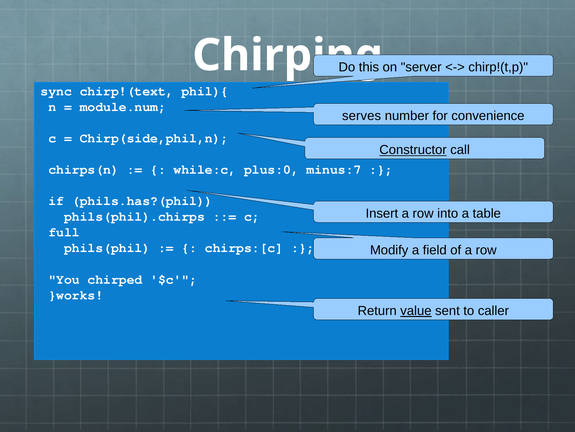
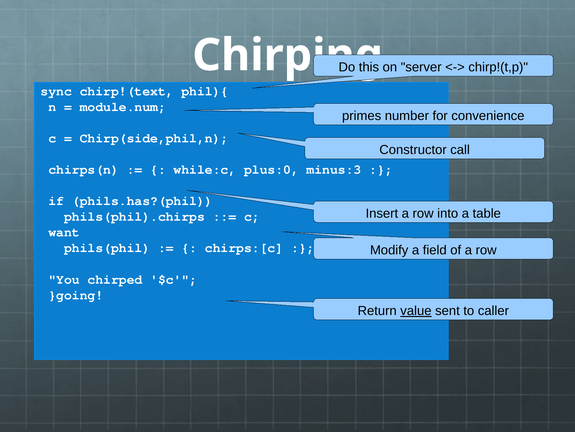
serves: serves -> primes
Constructor underline: present -> none
minus:7: minus:7 -> minus:3
full: full -> want
}works: }works -> }going
